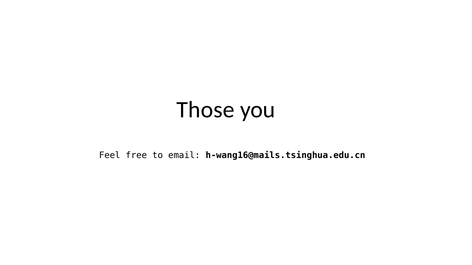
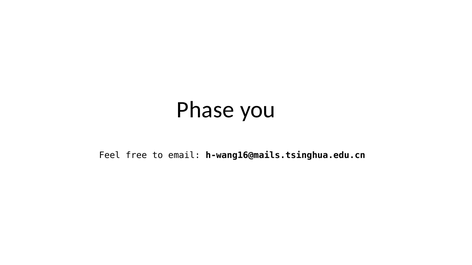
Those: Those -> Phase
